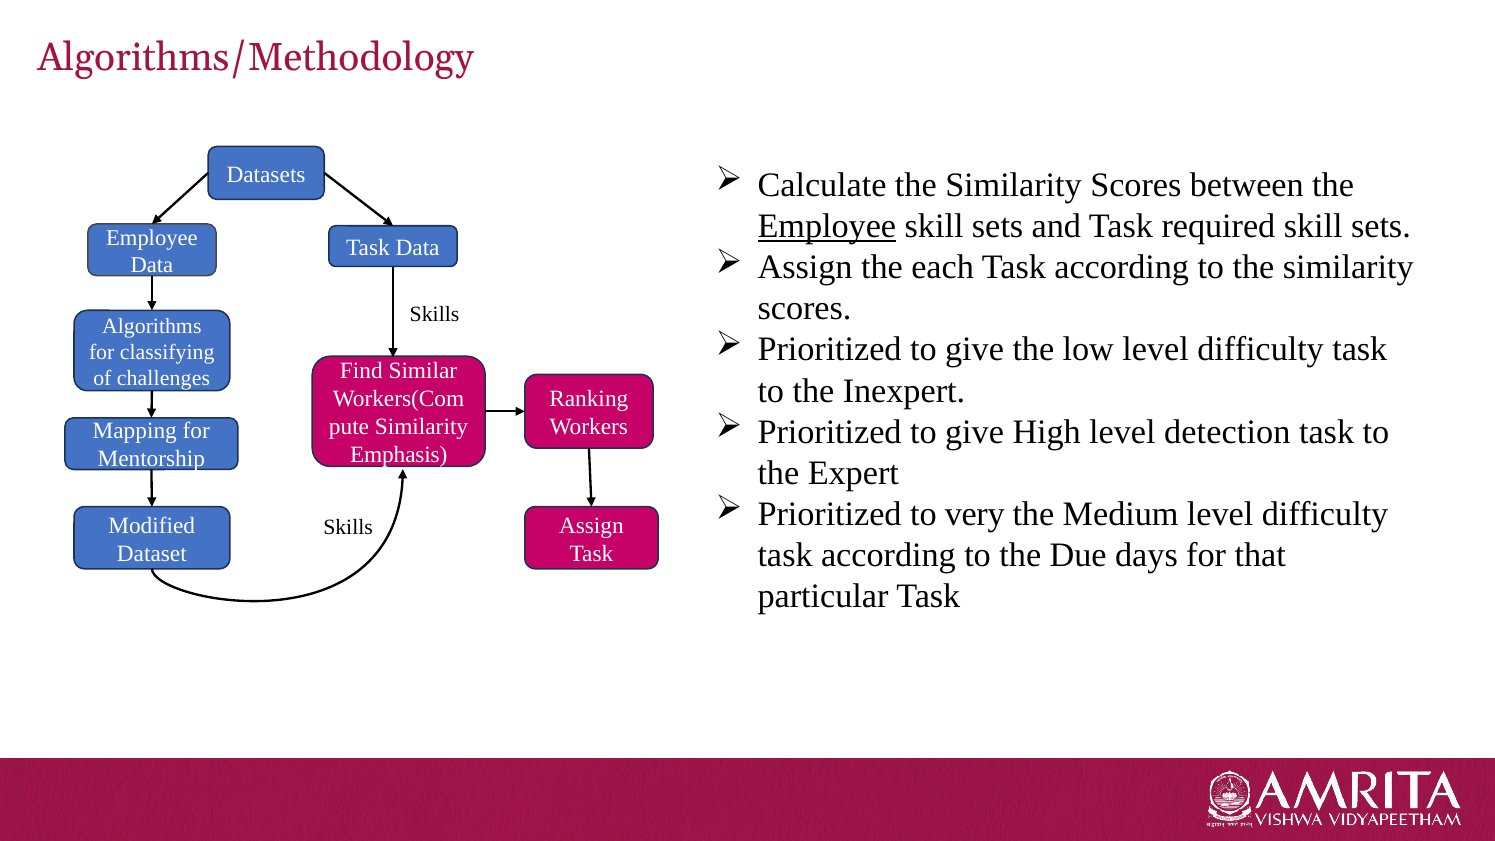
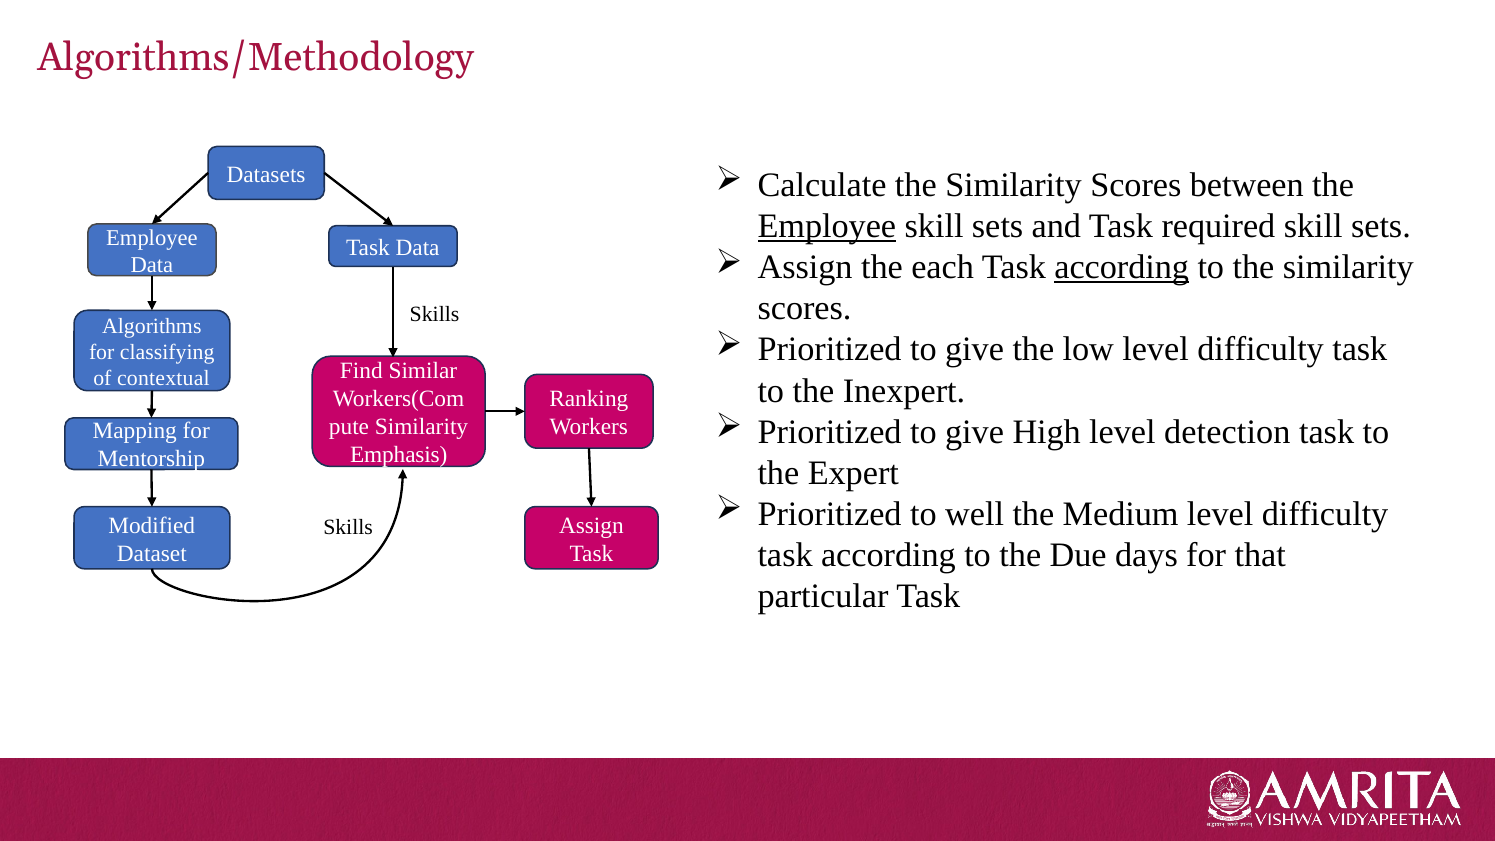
according at (1122, 267) underline: none -> present
challenges: challenges -> contextual
very: very -> well
